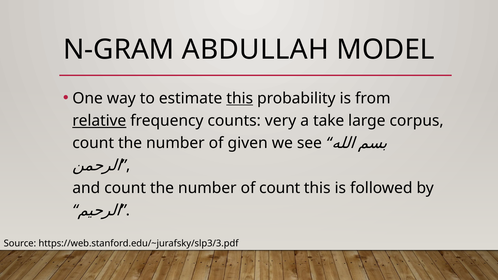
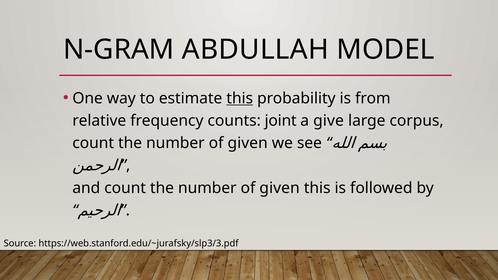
relative underline: present -> none
very: very -> joint
take: take -> give
count at (280, 188): count -> given
